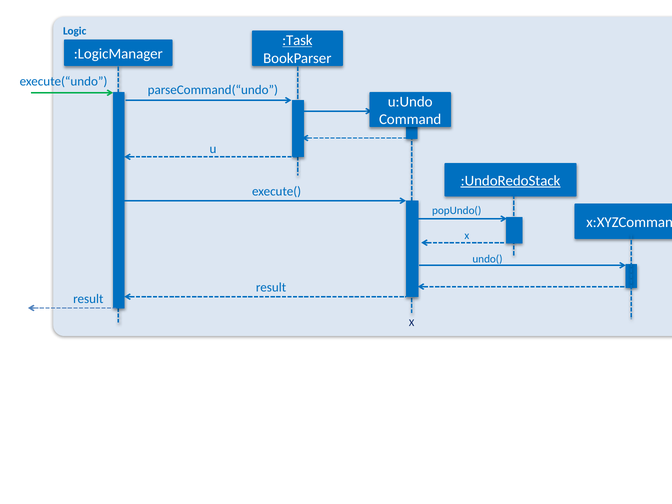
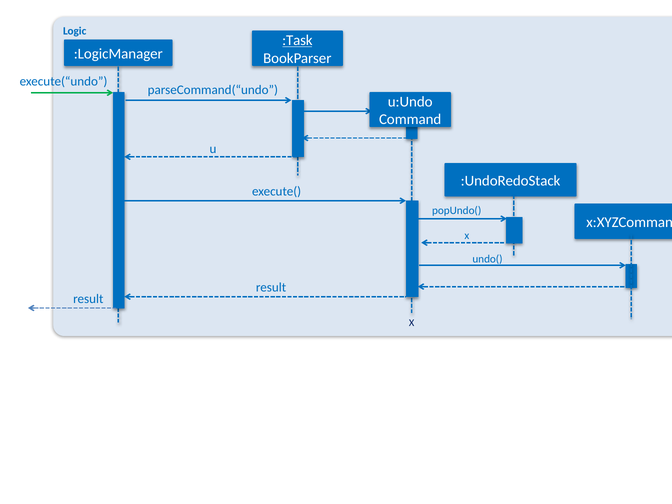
:UndoRedoStack underline: present -> none
